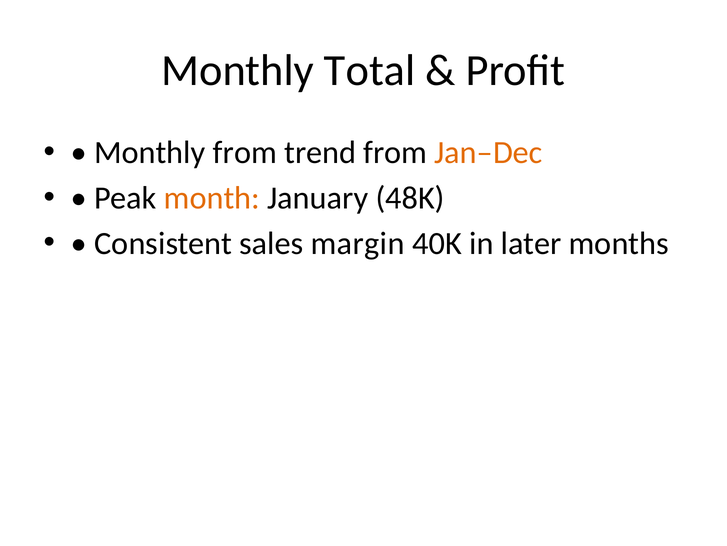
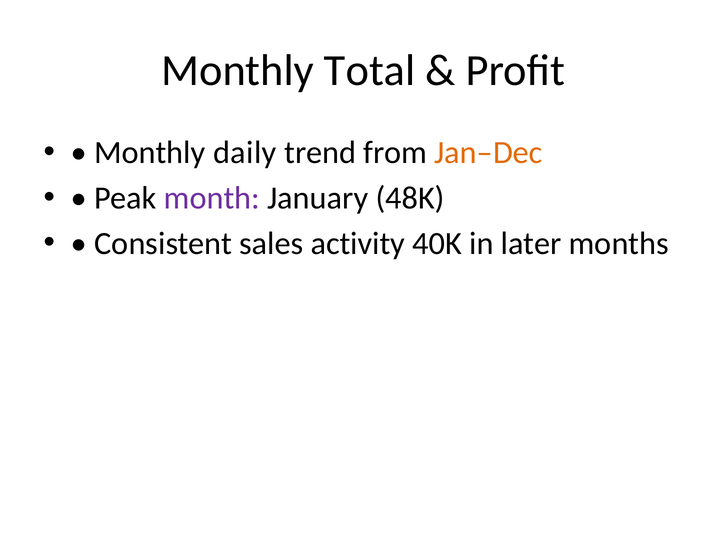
Monthly from: from -> daily
month colour: orange -> purple
margin: margin -> activity
